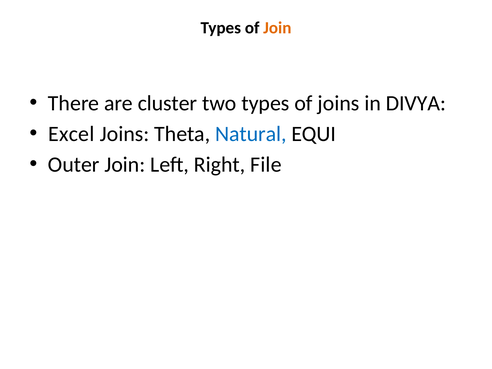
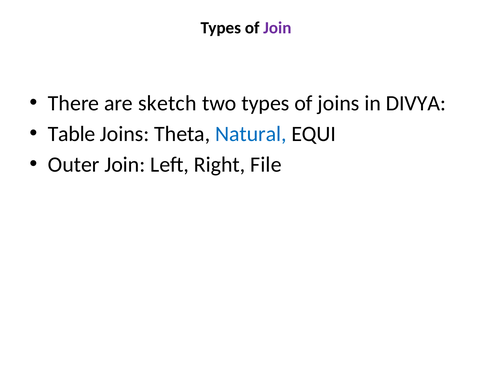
Join at (277, 28) colour: orange -> purple
cluster: cluster -> sketch
Excel: Excel -> Table
